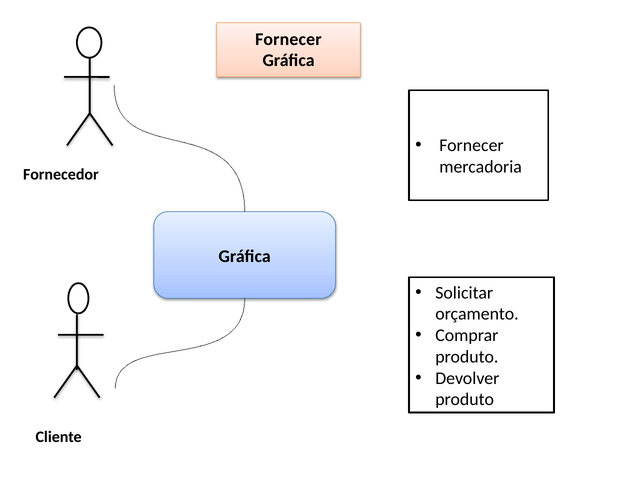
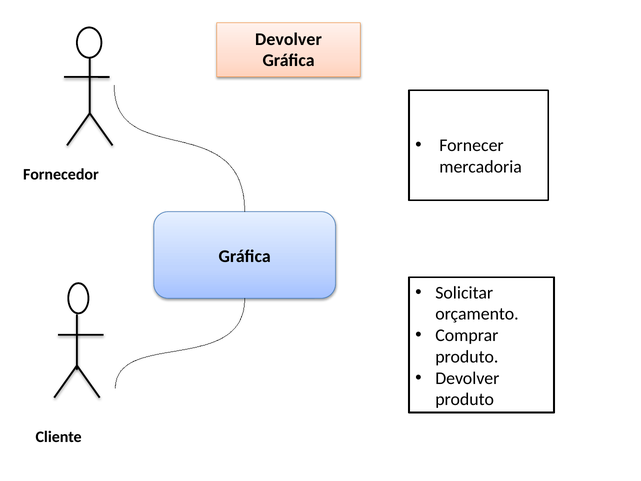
Fornecer at (288, 39): Fornecer -> Devolver
